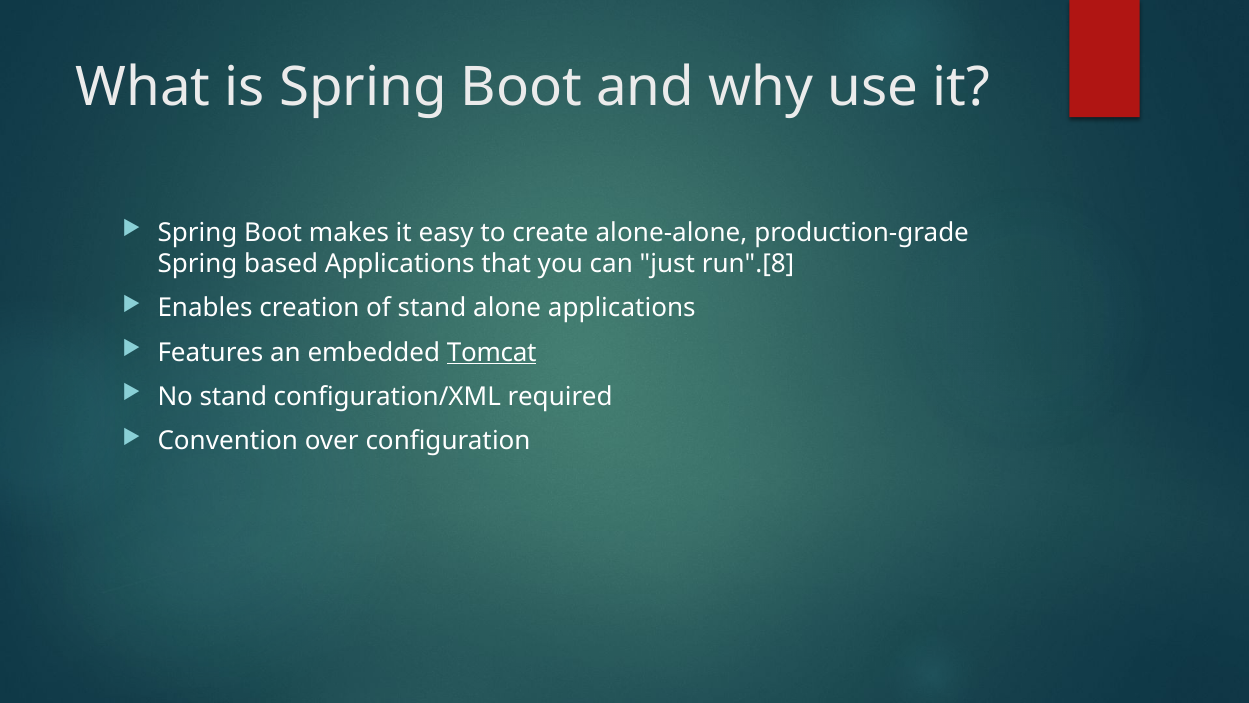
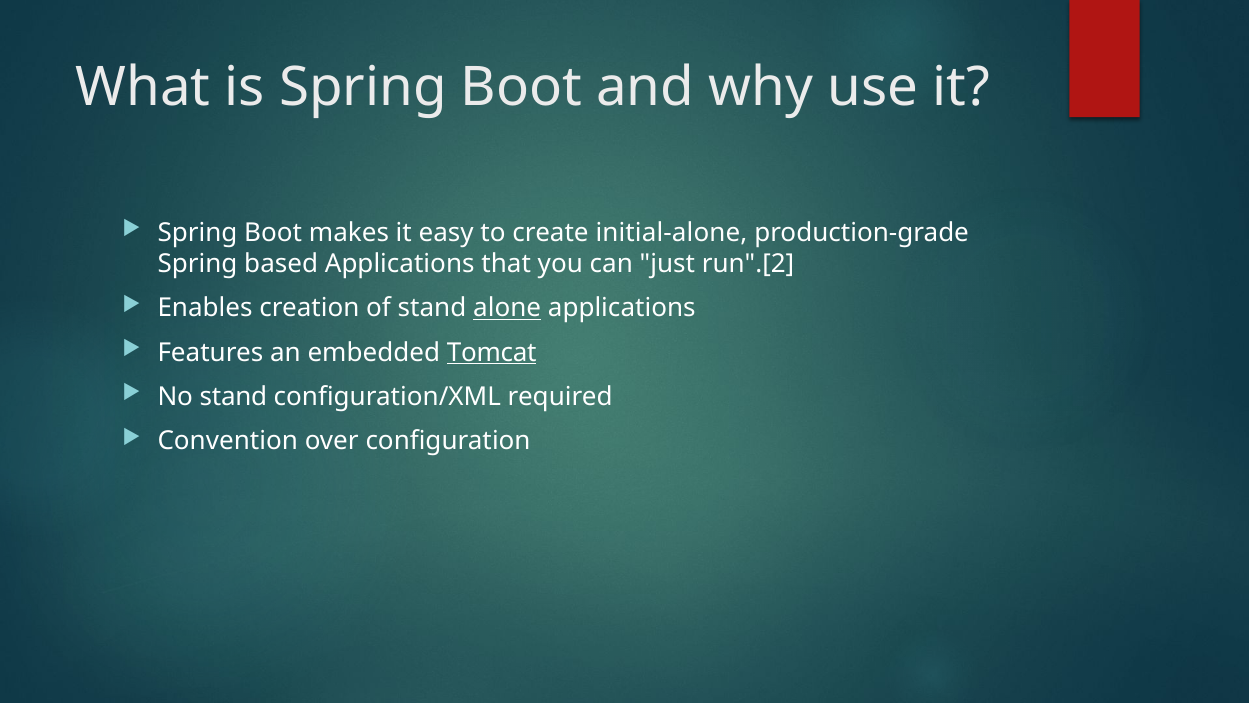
alone-alone: alone-alone -> initial-alone
run".[8: run".[8 -> run".[2
alone underline: none -> present
